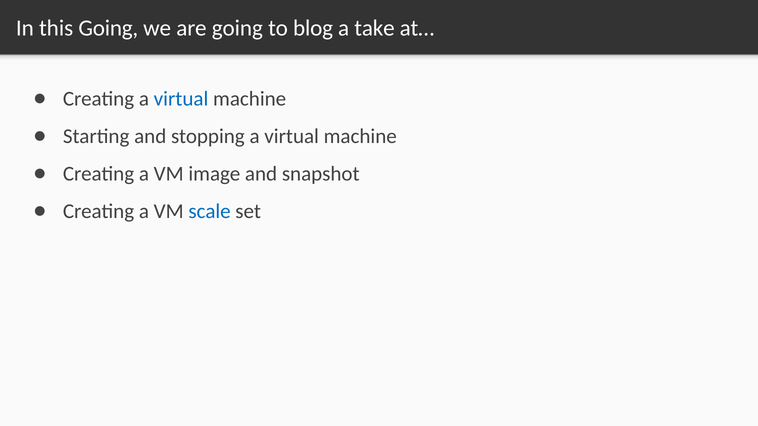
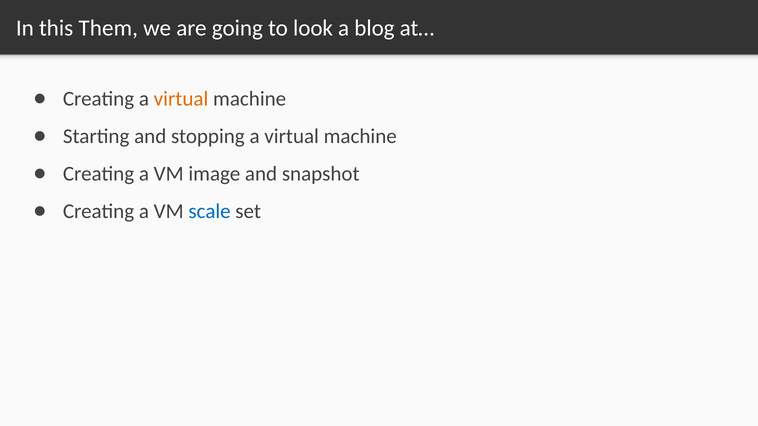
this Going: Going -> Them
blog: blog -> look
take: take -> blog
virtual at (181, 99) colour: blue -> orange
